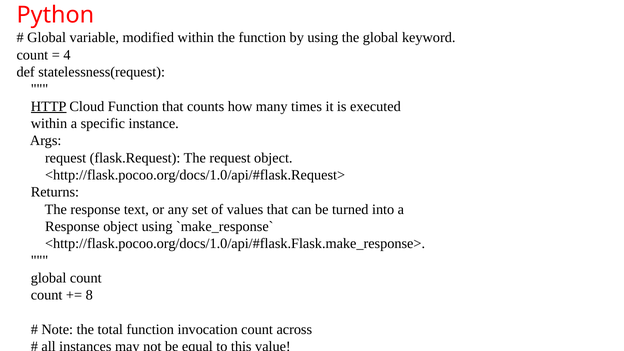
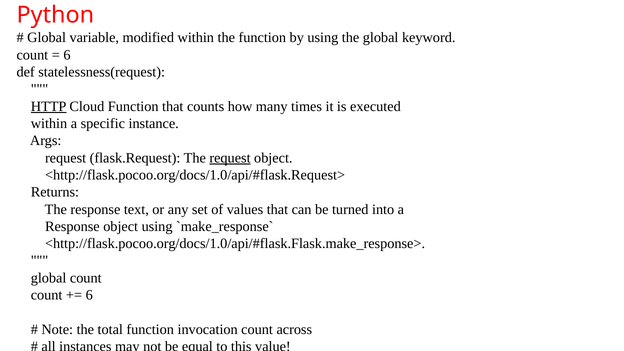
4 at (67, 55): 4 -> 6
request at (230, 158) underline: none -> present
8 at (89, 295): 8 -> 6
